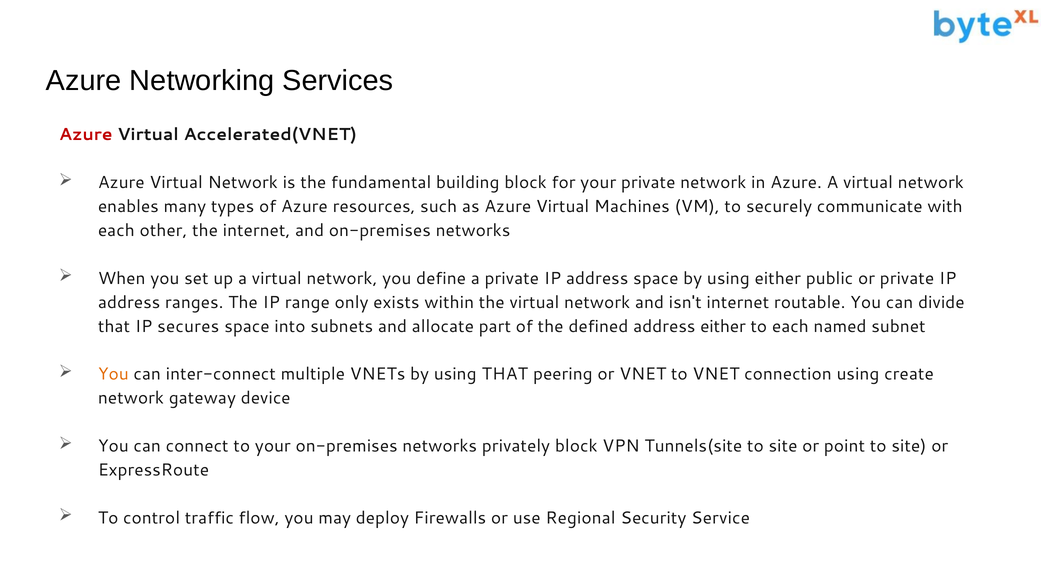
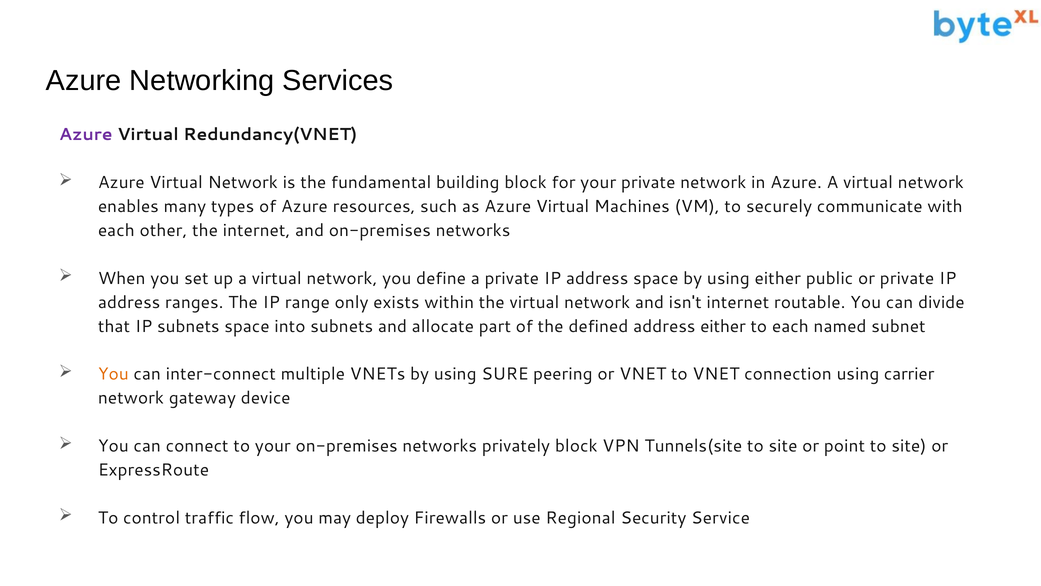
Azure at (86, 135) colour: red -> purple
Accelerated(VNET: Accelerated(VNET -> Redundancy(VNET
IP secures: secures -> subnets
using THAT: THAT -> SURE
create: create -> carrier
